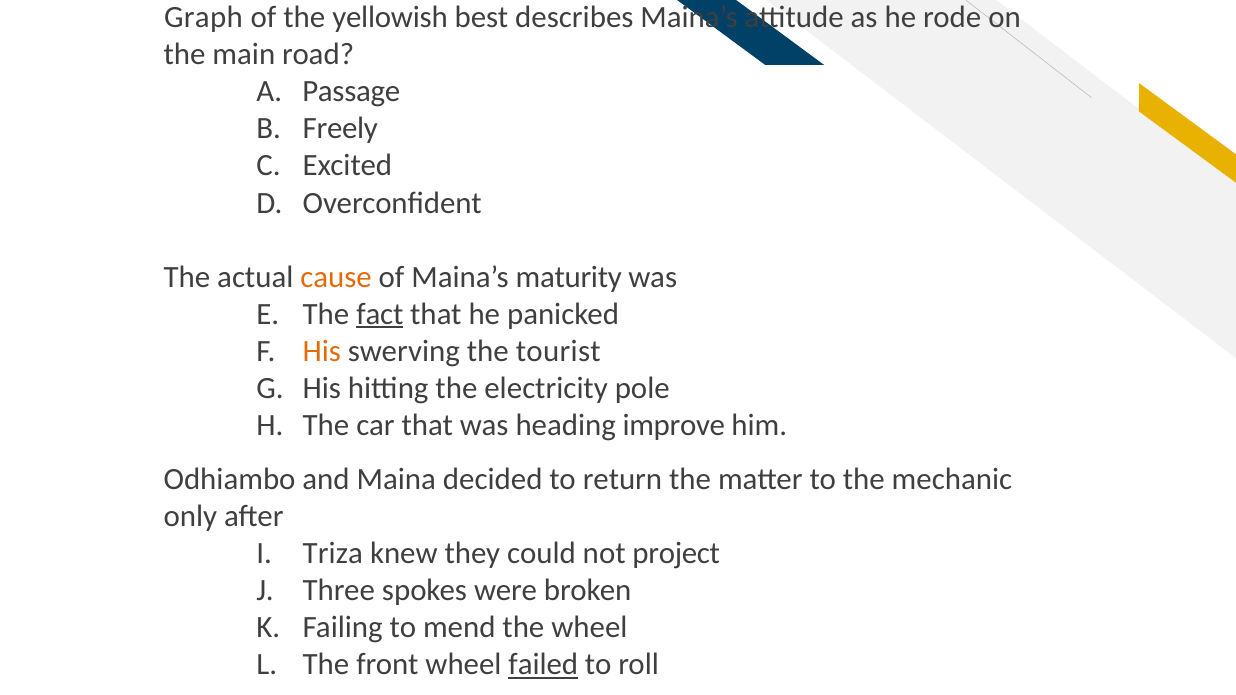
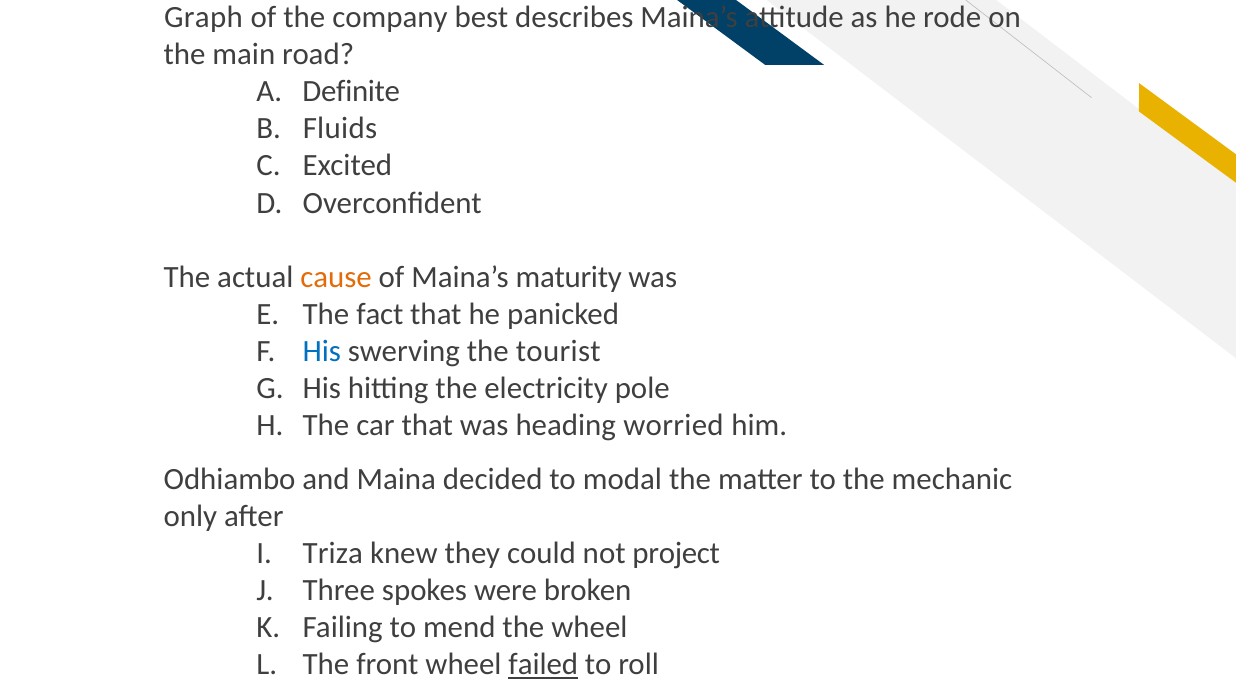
yellowish: yellowish -> company
Passage: Passage -> Definite
Freely: Freely -> Fluids
fact underline: present -> none
His at (322, 351) colour: orange -> blue
improve: improve -> worried
return: return -> modal
